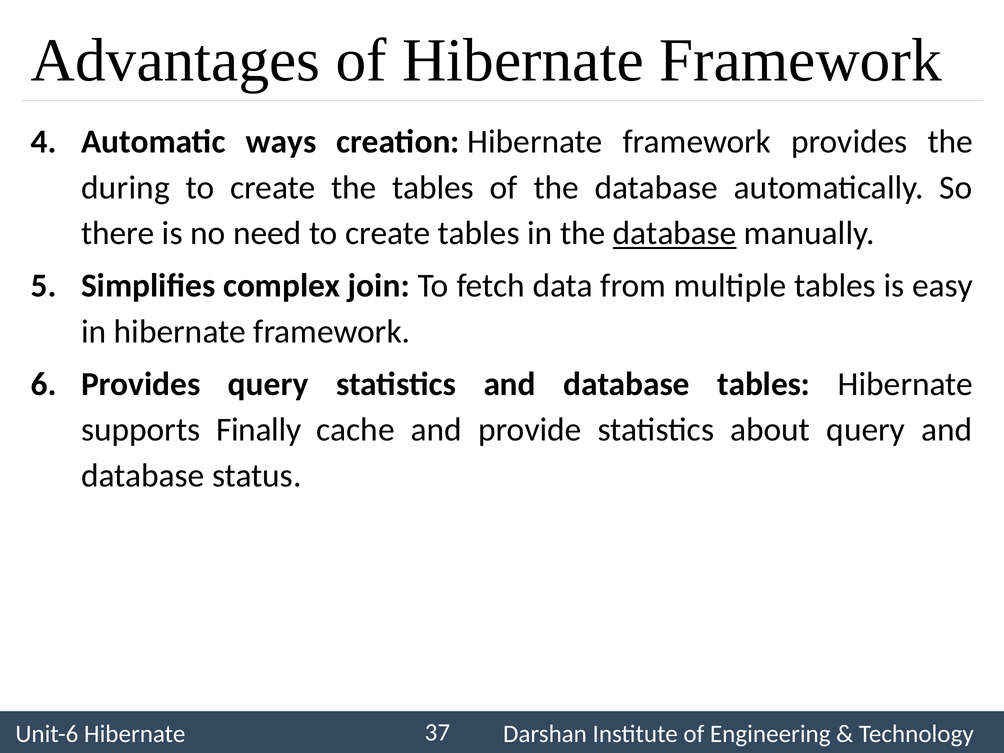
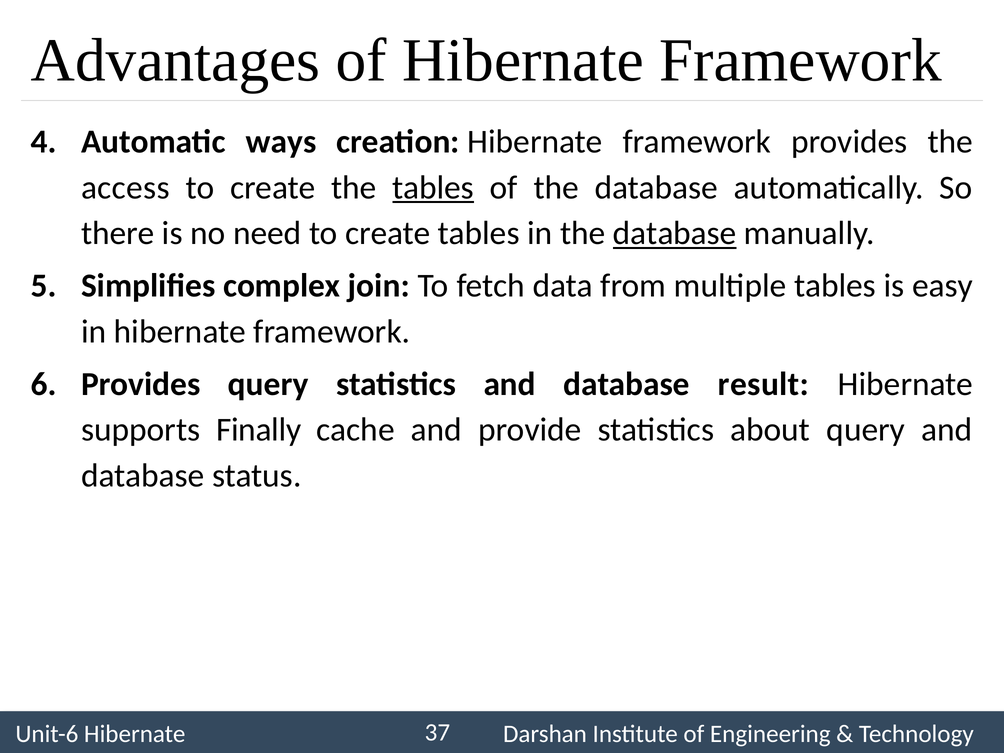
during: during -> access
tables at (433, 188) underline: none -> present
database tables: tables -> result
